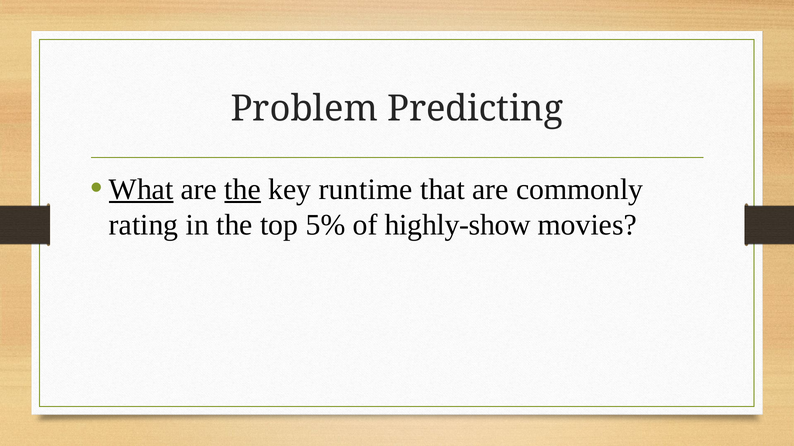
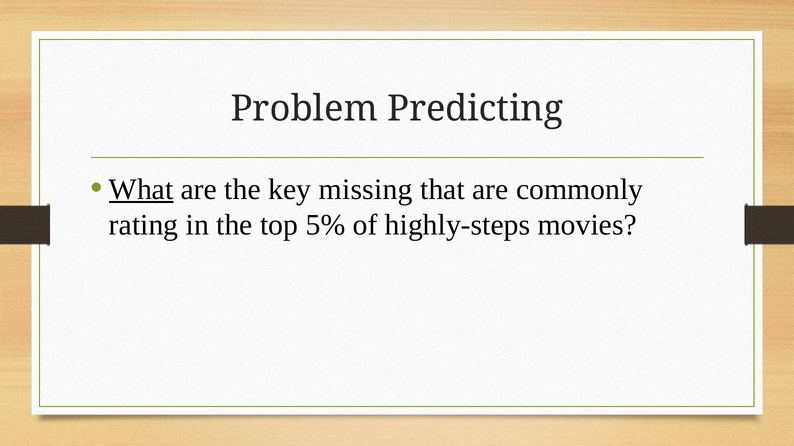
the at (243, 189) underline: present -> none
runtime: runtime -> missing
highly-show: highly-show -> highly-steps
